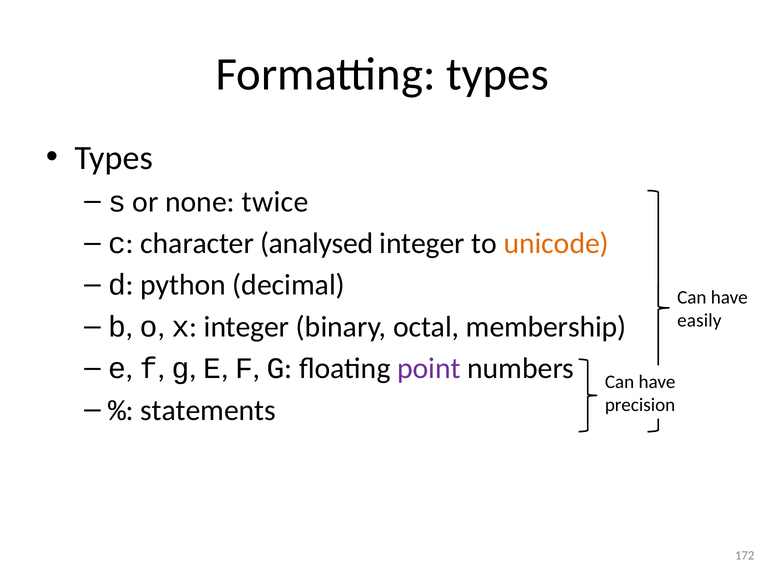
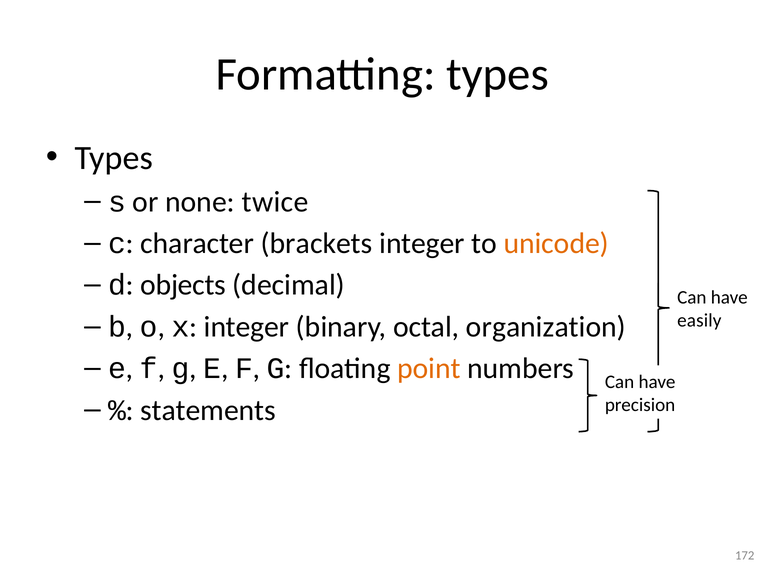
analysed: analysed -> brackets
python: python -> objects
membership: membership -> organization
point colour: purple -> orange
